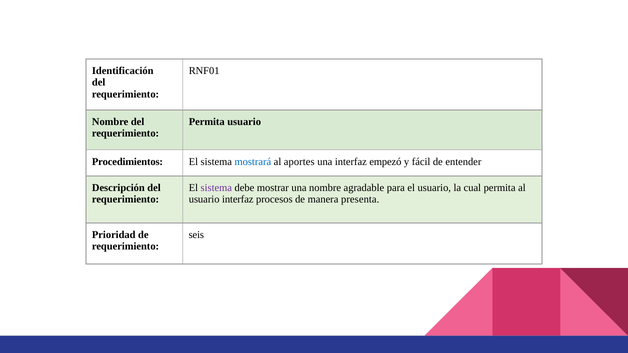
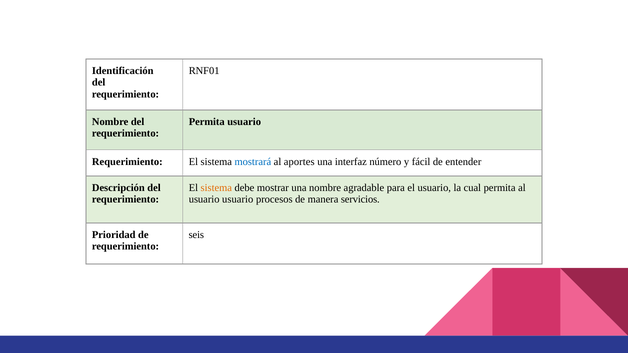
Procedimientos at (127, 162): Procedimientos -> Requerimiento
empezó: empezó -> número
sistema at (216, 188) colour: purple -> orange
usuario interfaz: interfaz -> usuario
presenta: presenta -> servicios
